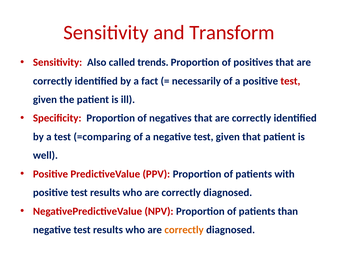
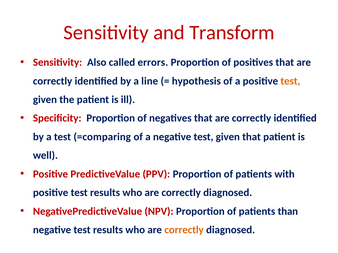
trends: trends -> errors
fact: fact -> line
necessarily: necessarily -> hypothesis
test at (290, 81) colour: red -> orange
